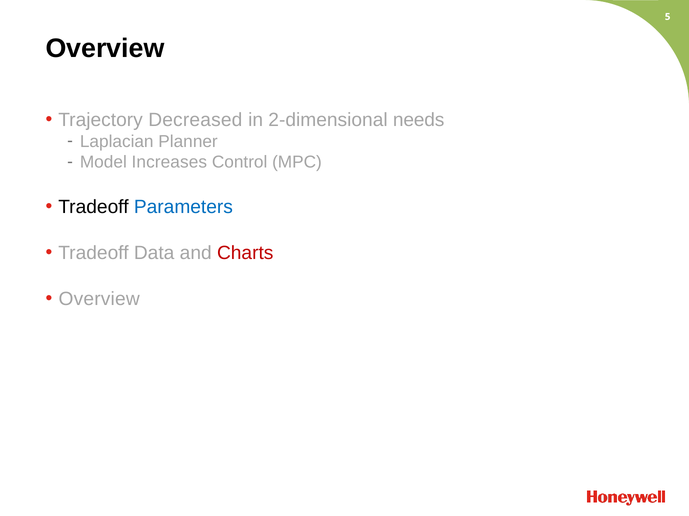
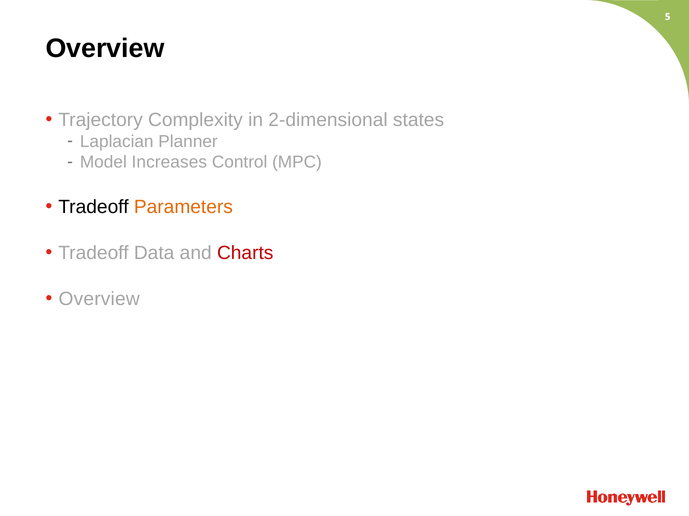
Decreased: Decreased -> Complexity
needs: needs -> states
Parameters colour: blue -> orange
